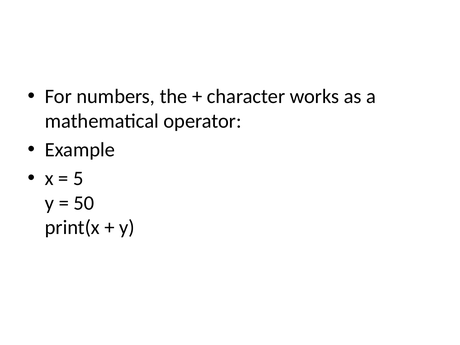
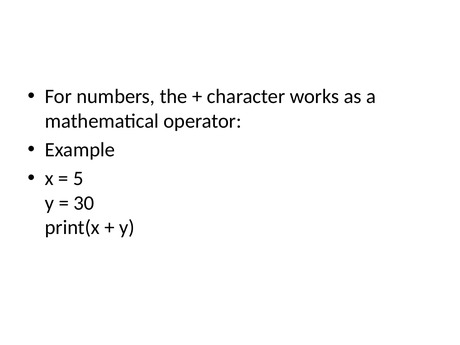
50: 50 -> 30
